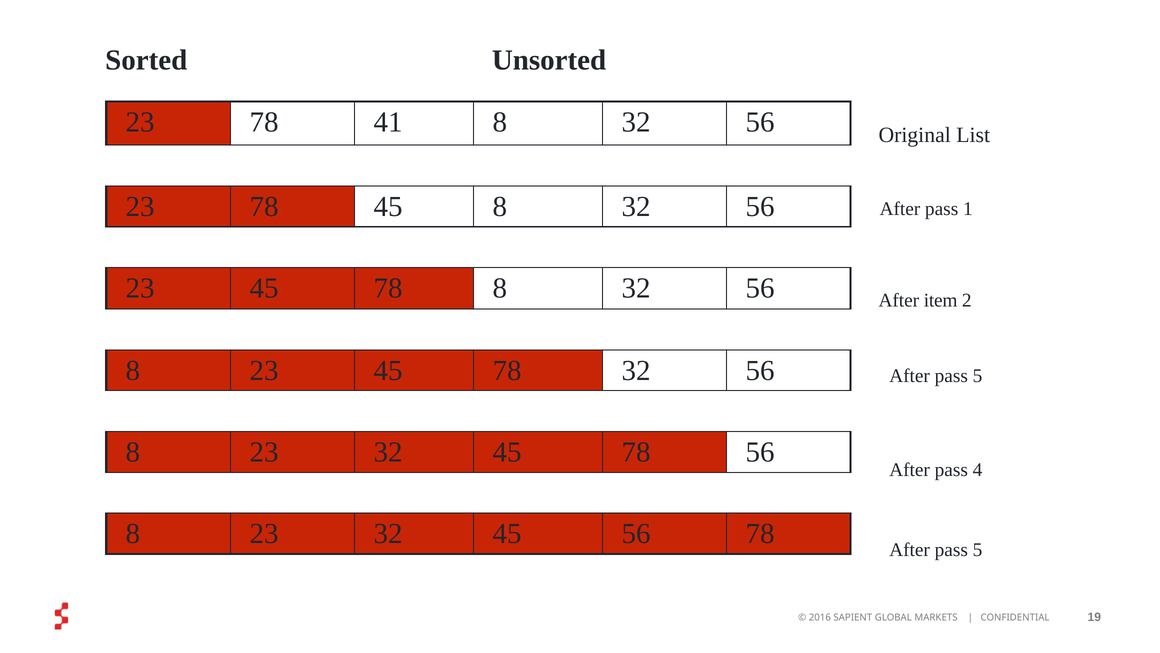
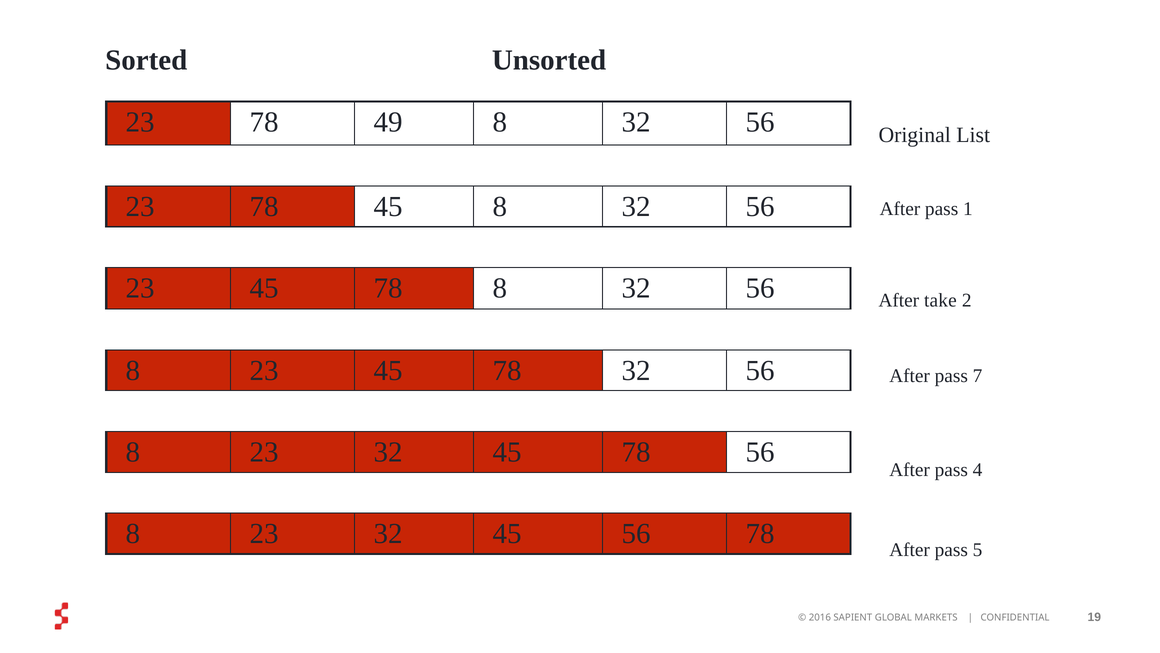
41: 41 -> 49
item: item -> take
5 at (978, 376): 5 -> 7
